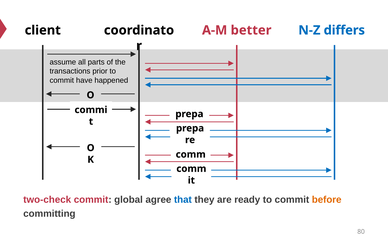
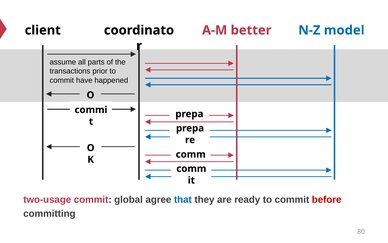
differs: differs -> model
two-check: two-check -> two-usage
before colour: orange -> red
